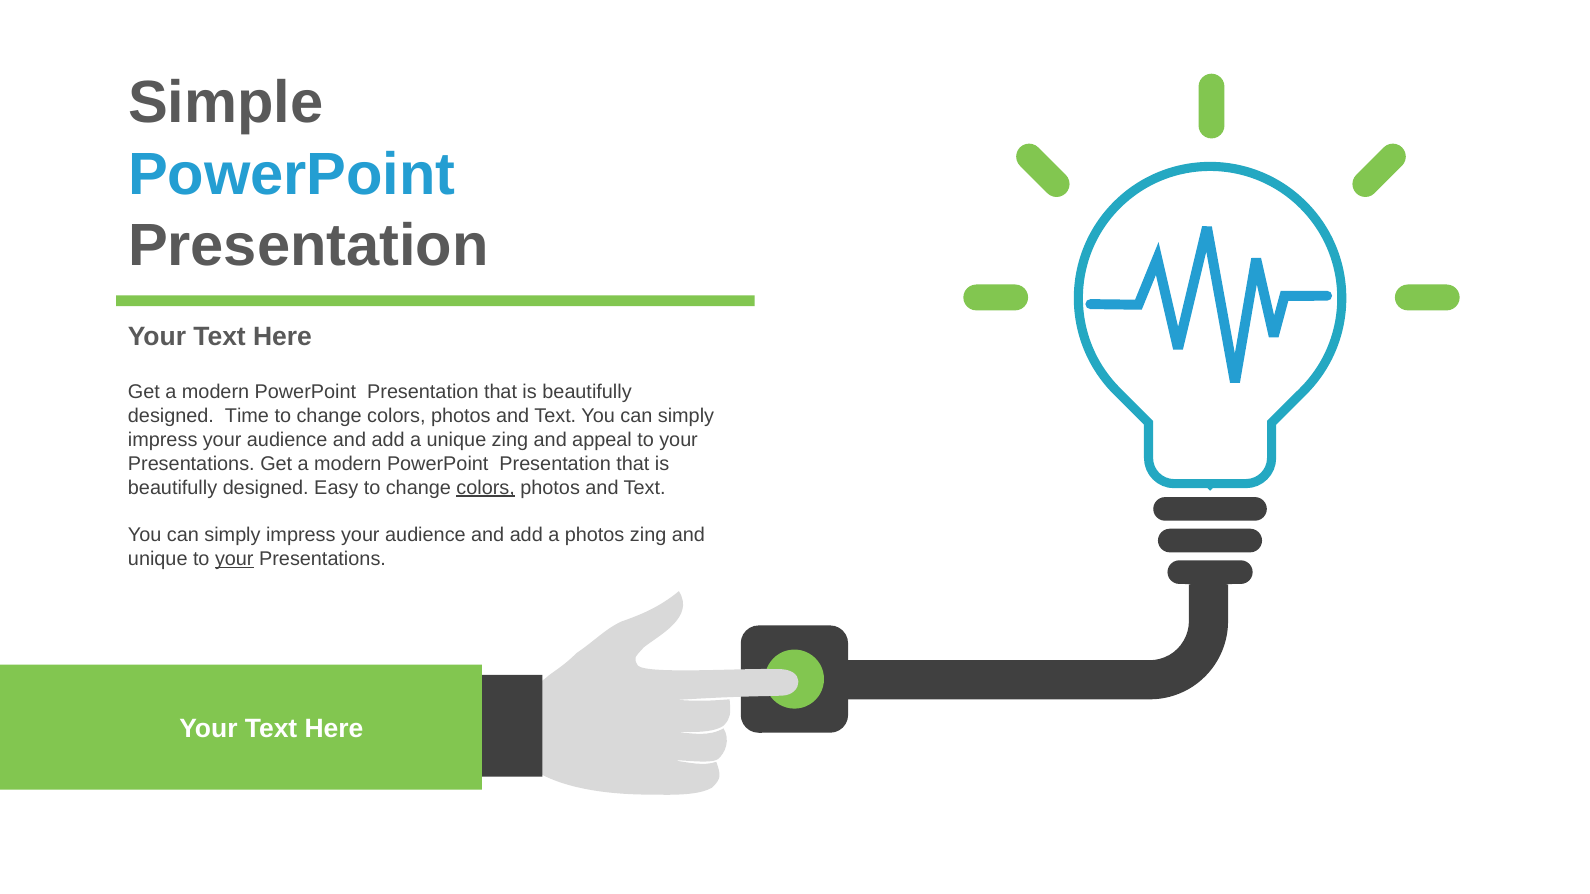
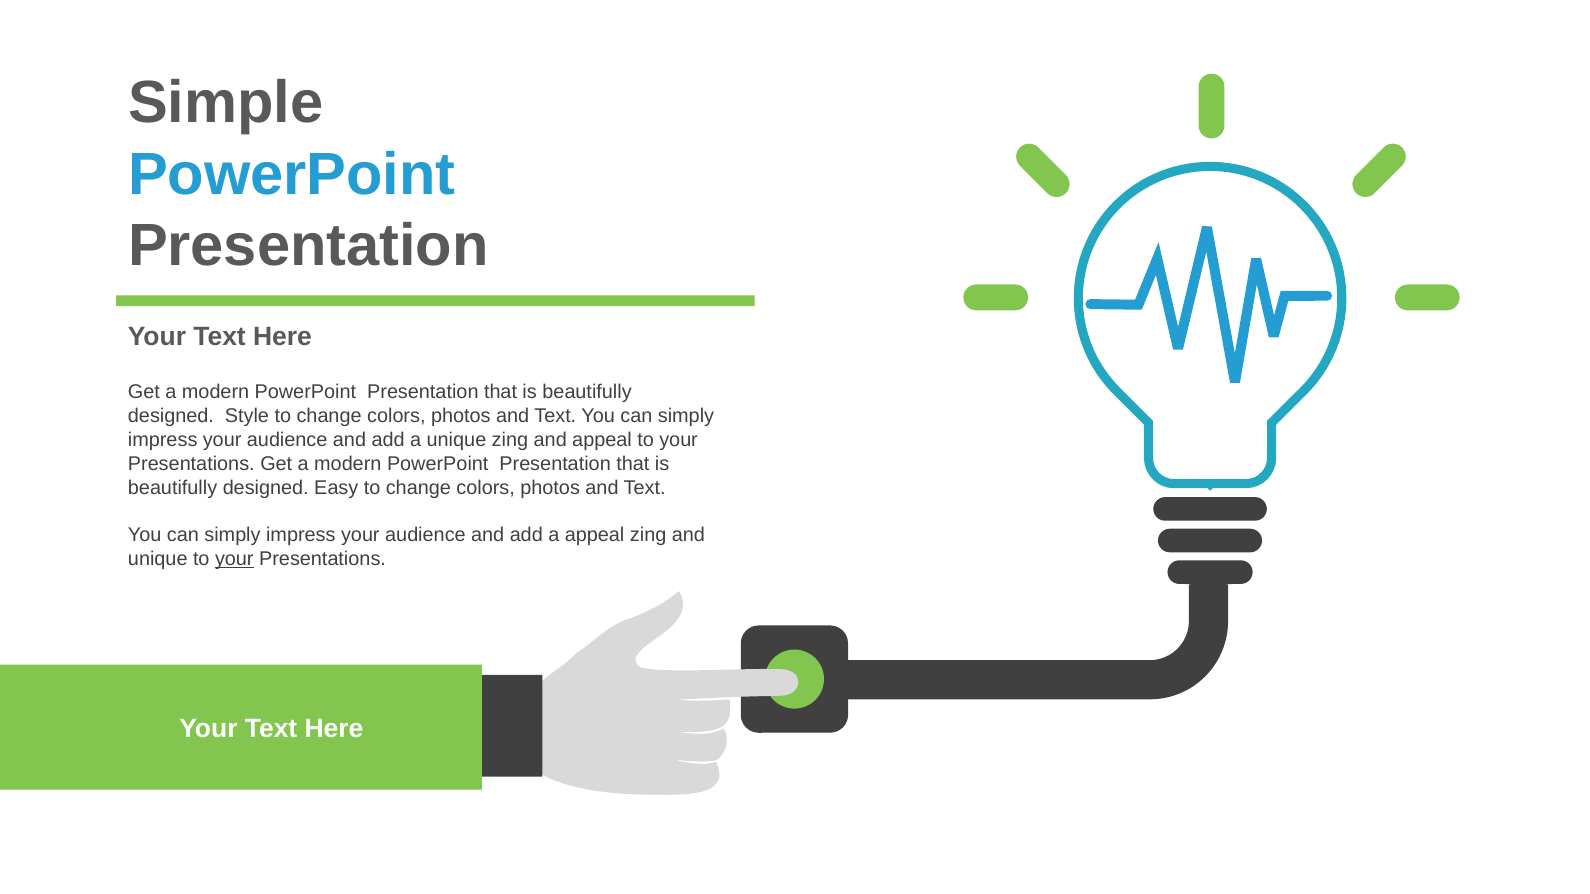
Time: Time -> Style
colors at (486, 488) underline: present -> none
a photos: photos -> appeal
